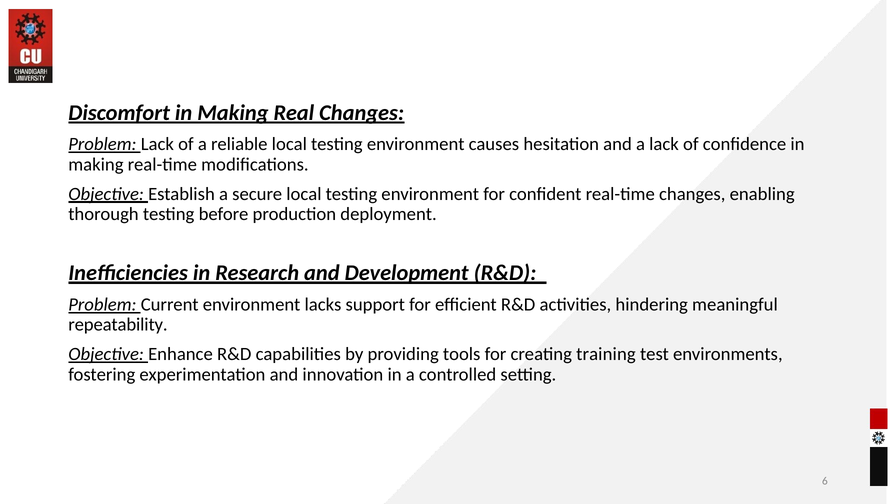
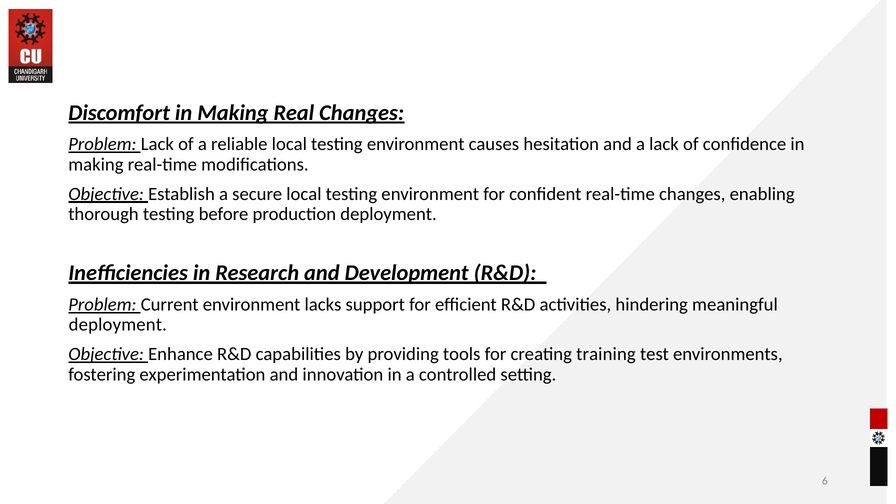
repeatability at (118, 325): repeatability -> deployment
